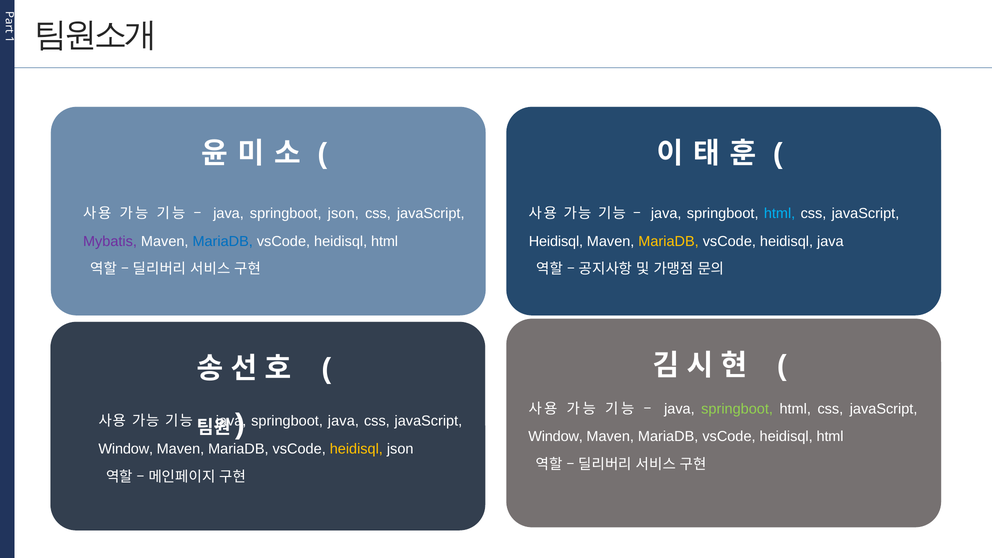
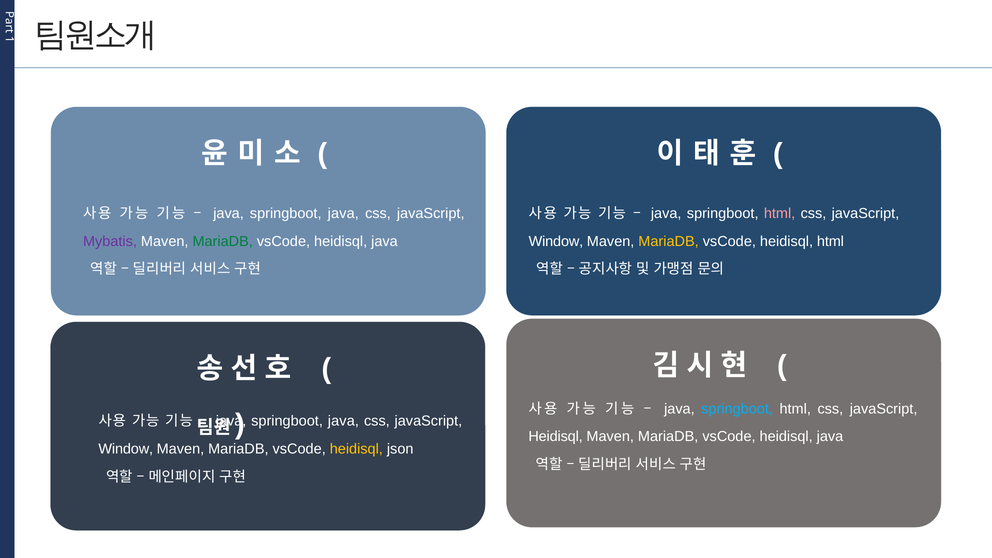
json at (343, 214): json -> java
html at (780, 214) colour: light blue -> pink
MariaDB at (223, 241) colour: blue -> green
html at (385, 241): html -> java
Heidisql at (556, 241): Heidisql -> Window
heidisql java: java -> html
springboot at (737, 409) colour: light green -> light blue
Window at (556, 437): Window -> Heidisql
html at (830, 437): html -> java
